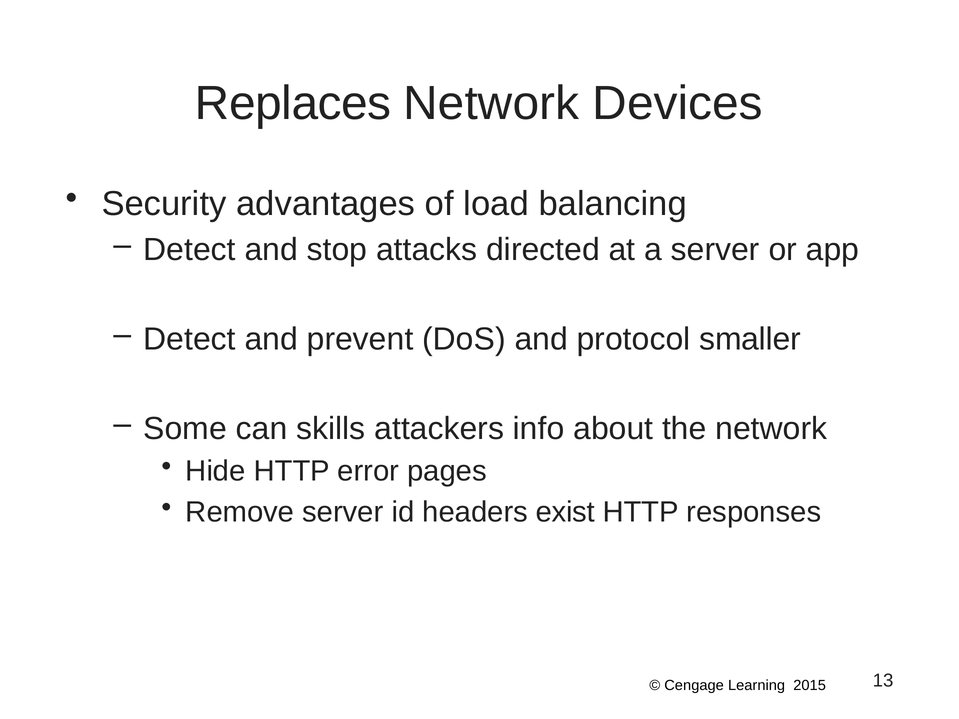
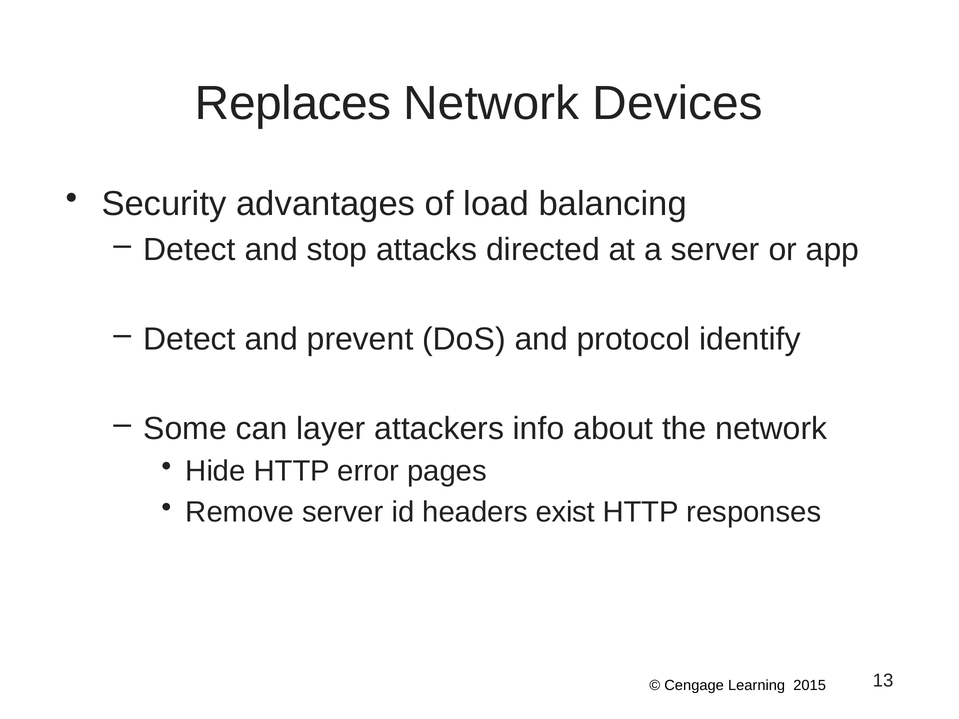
smaller: smaller -> identify
skills: skills -> layer
